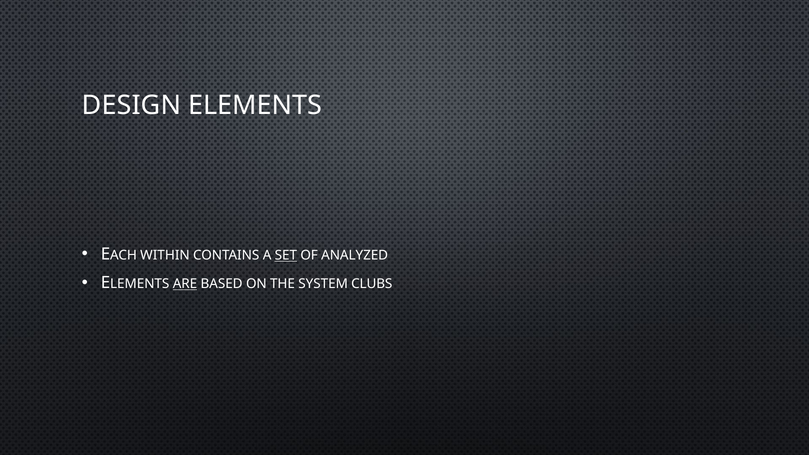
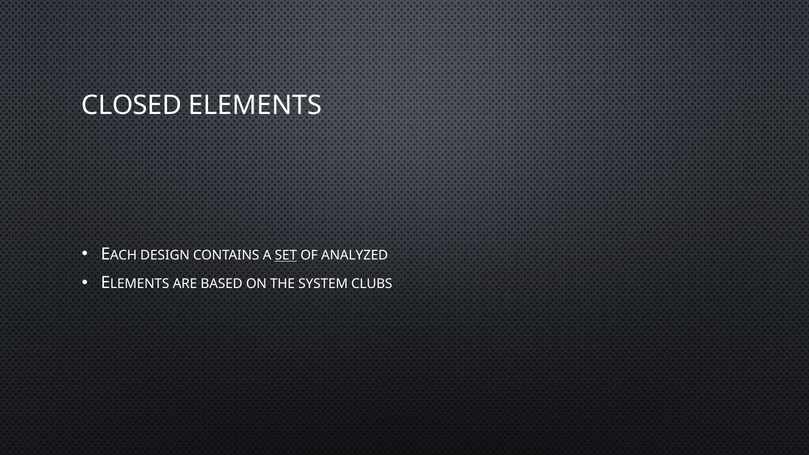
DESIGN: DESIGN -> CLOSED
WITHIN: WITHIN -> DESIGN
ARE underline: present -> none
